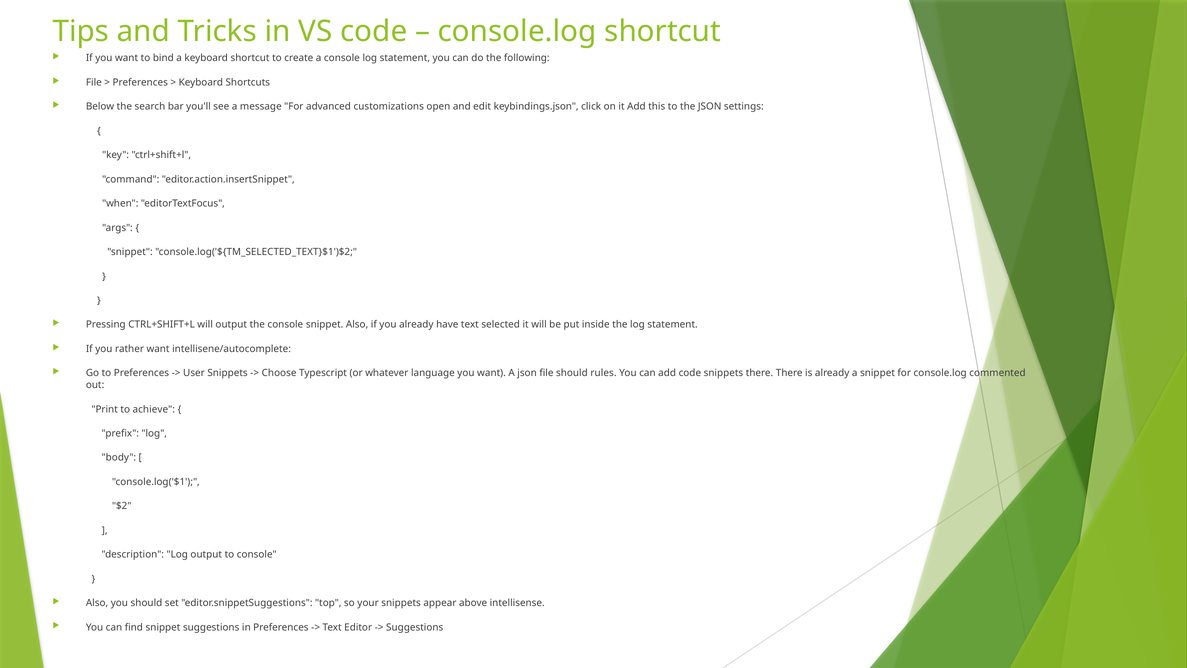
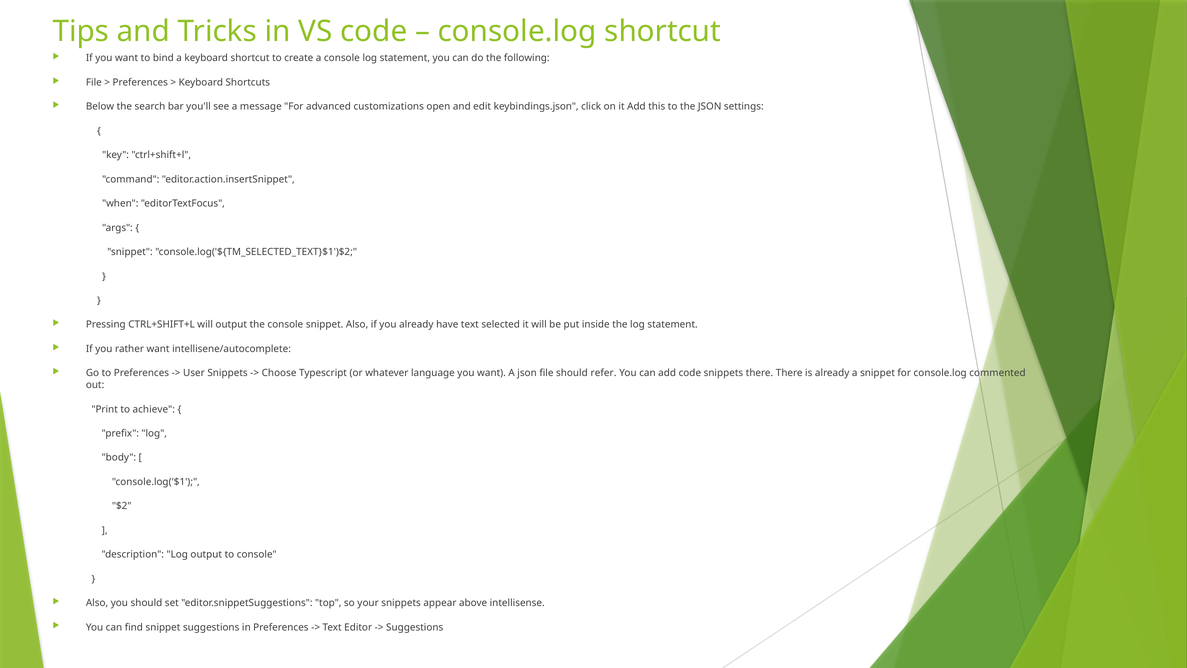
rules: rules -> refer
